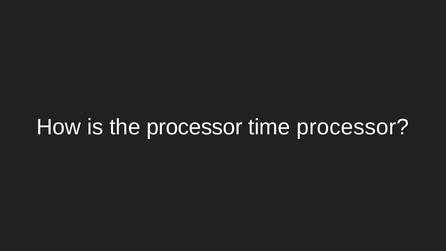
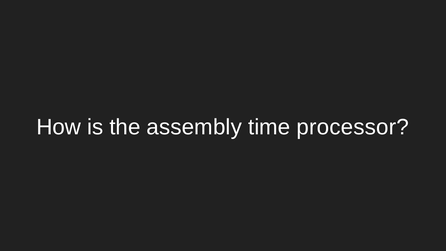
the processor: processor -> assembly
